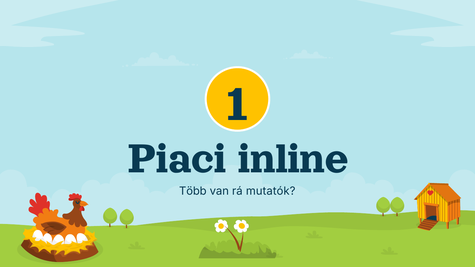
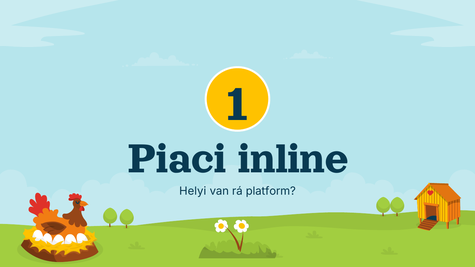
Több: Több -> Helyi
mutatók: mutatók -> platform
